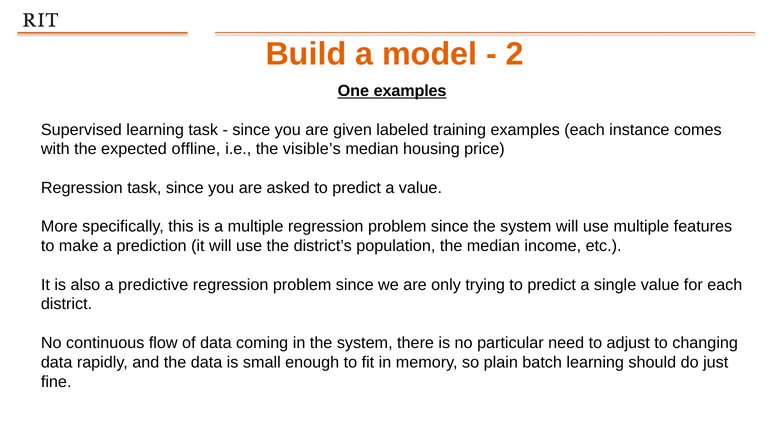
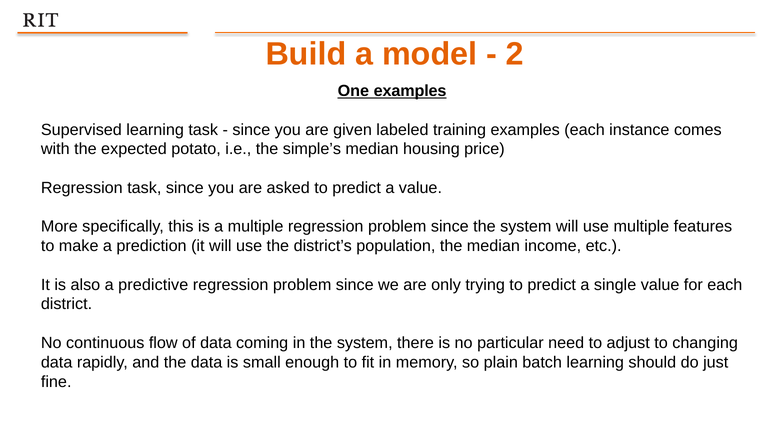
offline: offline -> potato
visible’s: visible’s -> simple’s
